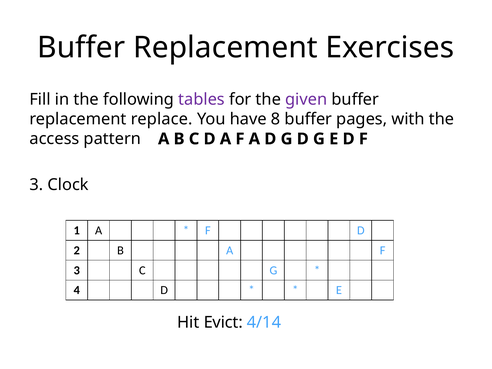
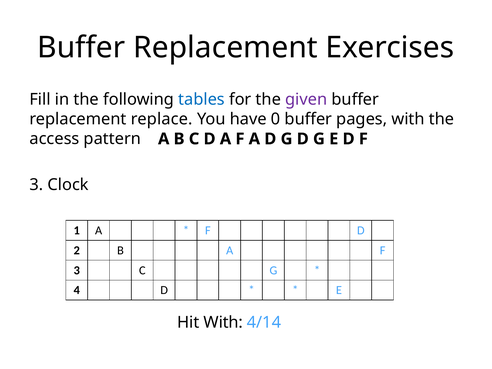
tables colour: purple -> blue
8: 8 -> 0
Hit Evict: Evict -> With
